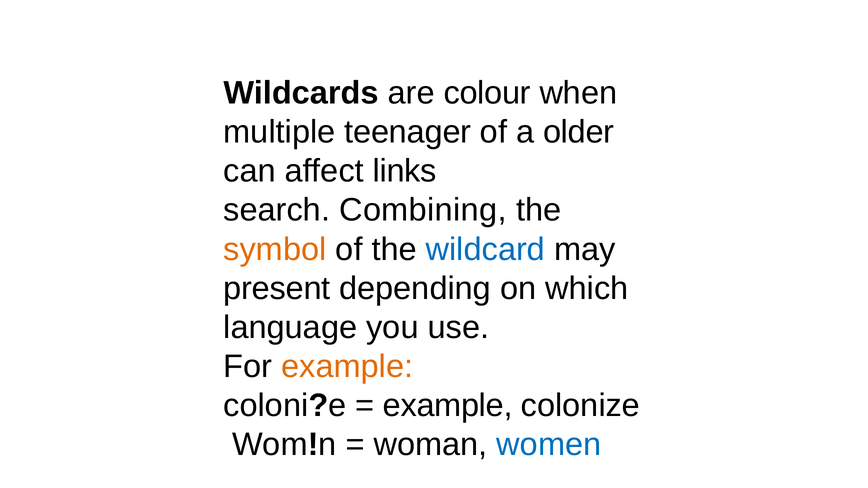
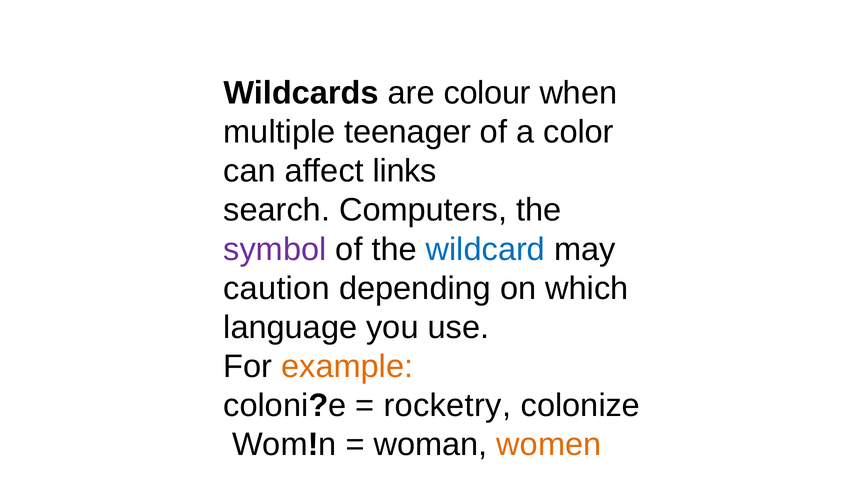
older: older -> color
Combining: Combining -> Computers
symbol colour: orange -> purple
present: present -> caution
example at (448, 406): example -> rocketry
women colour: blue -> orange
